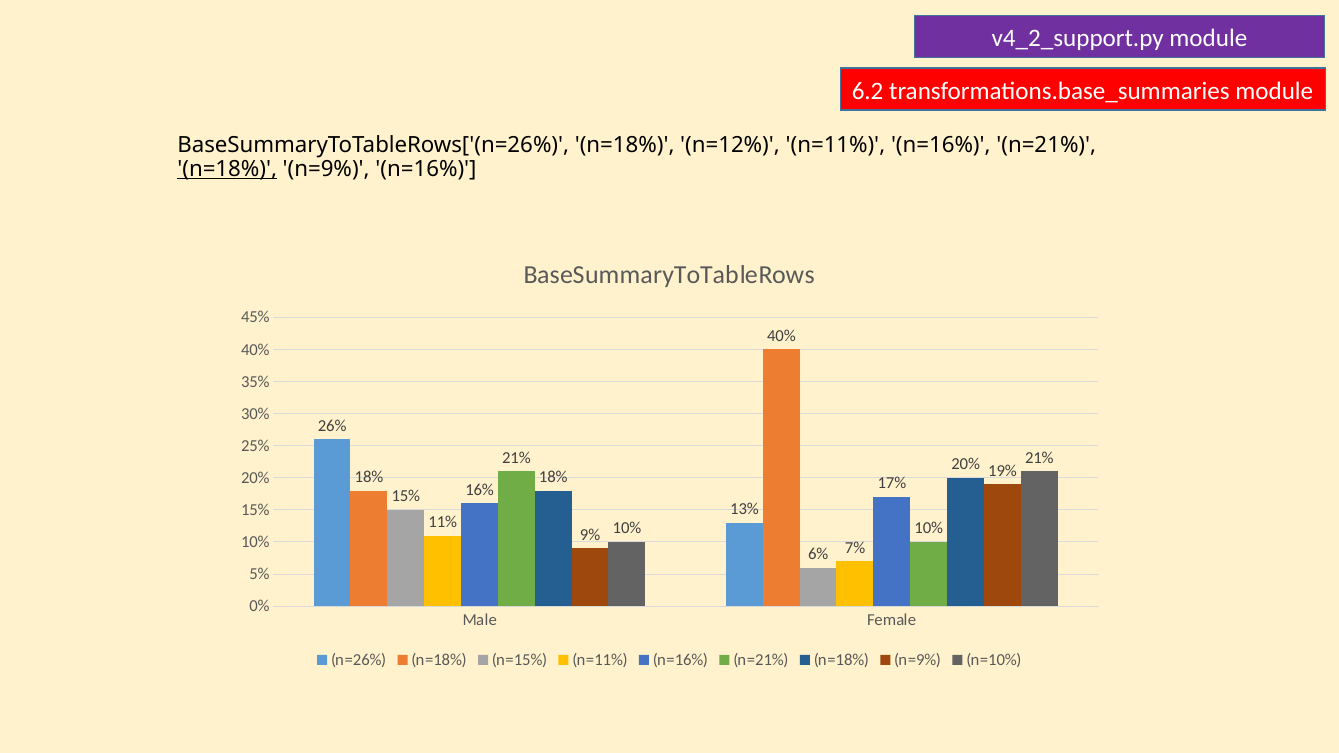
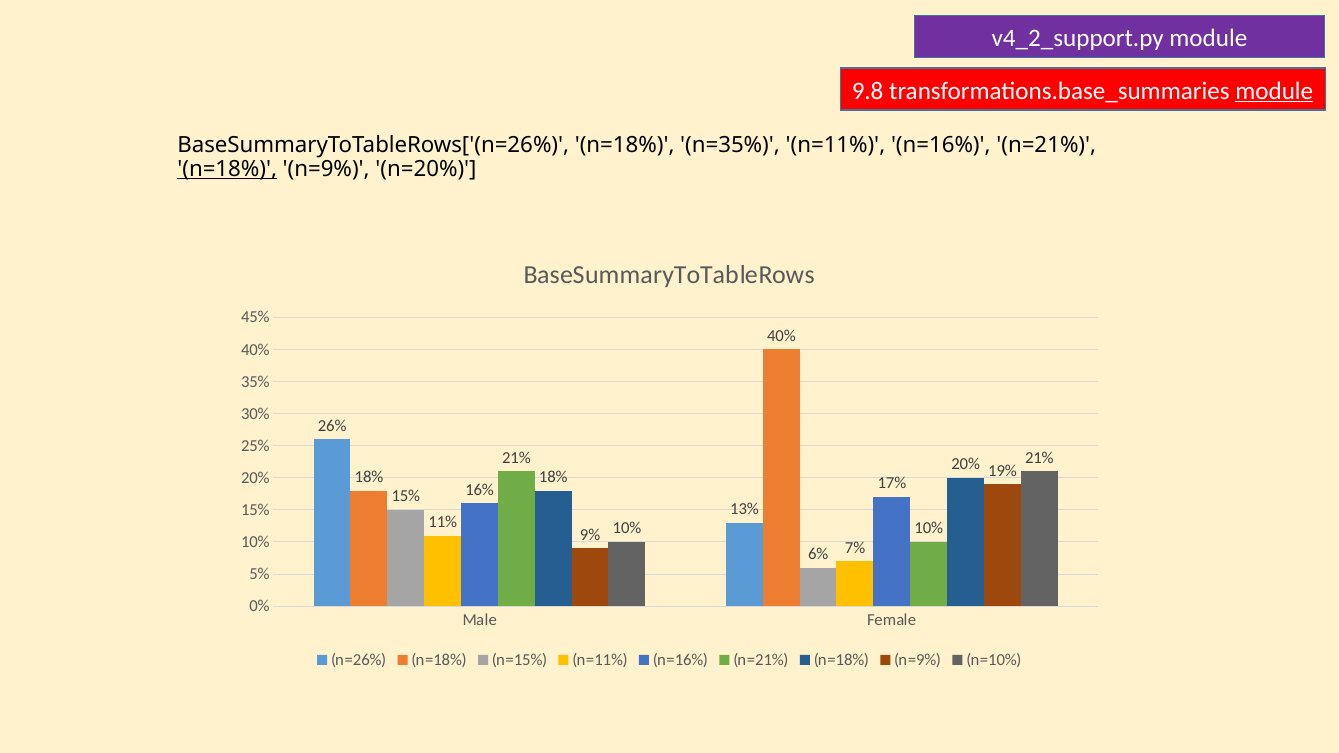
6.2: 6.2 -> 9.8
module at (1274, 91) underline: none -> present
n=12%: n=12% -> n=35%
n=9% n=16%: n=16% -> n=20%
